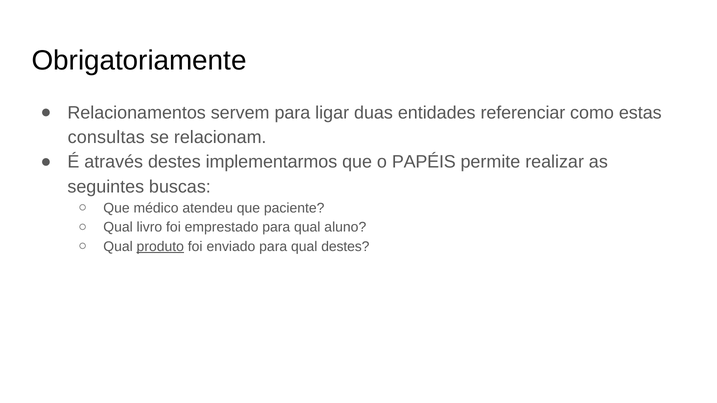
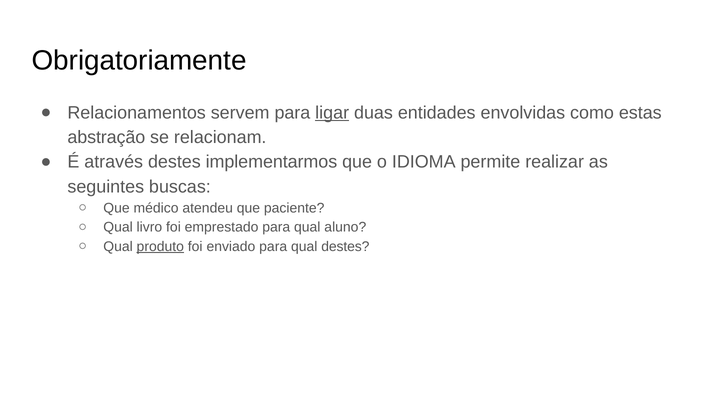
ligar underline: none -> present
referenciar: referenciar -> envolvidas
consultas: consultas -> abstração
PAPÉIS: PAPÉIS -> IDIOMA
